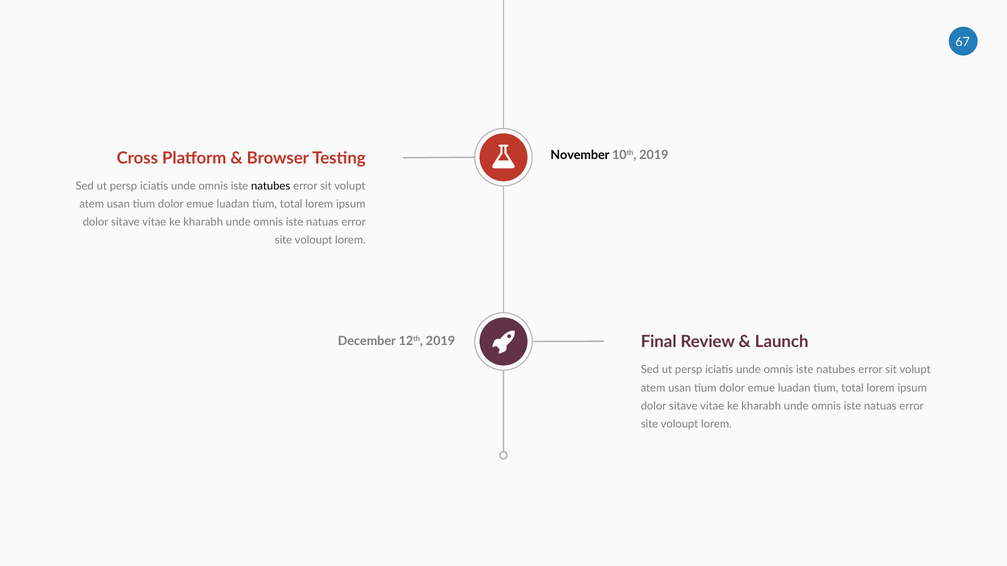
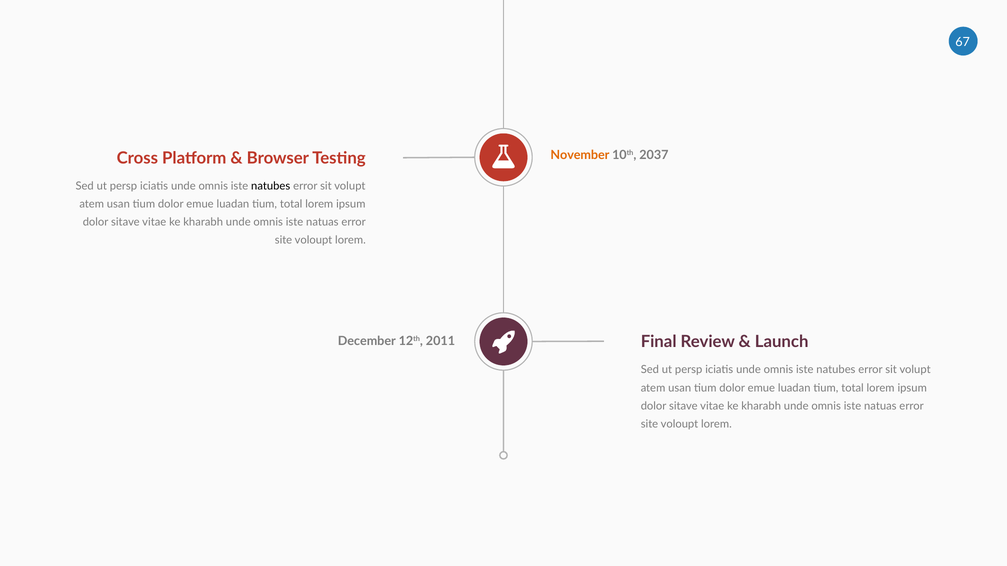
November colour: black -> orange
10th 2019: 2019 -> 2037
12th 2019: 2019 -> 2011
